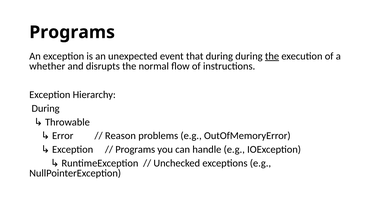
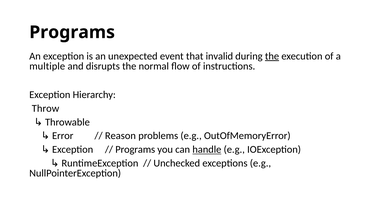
that during: during -> invalid
whether: whether -> multiple
During at (46, 108): During -> Throw
handle underline: none -> present
